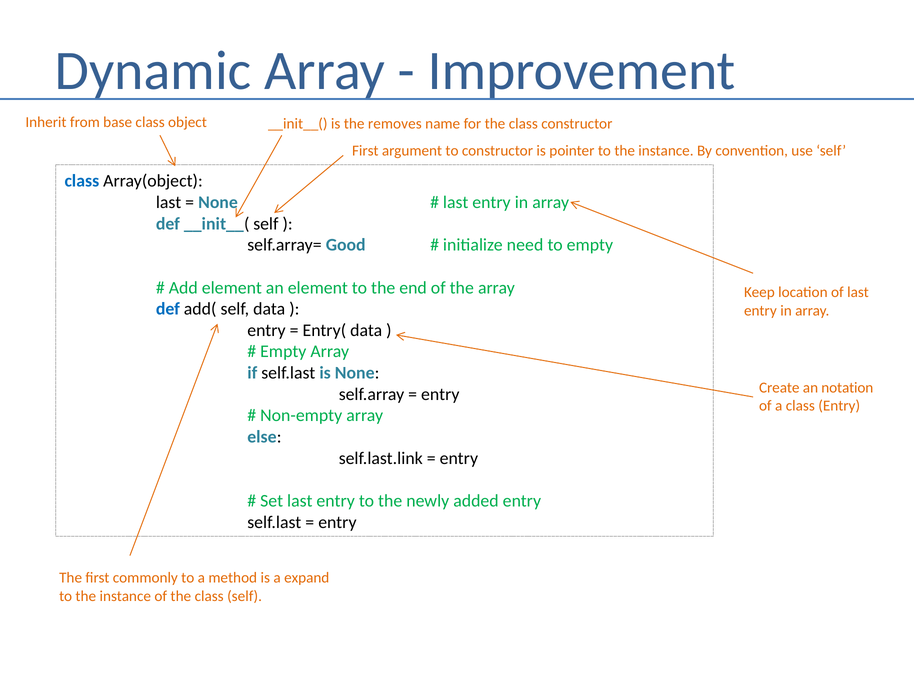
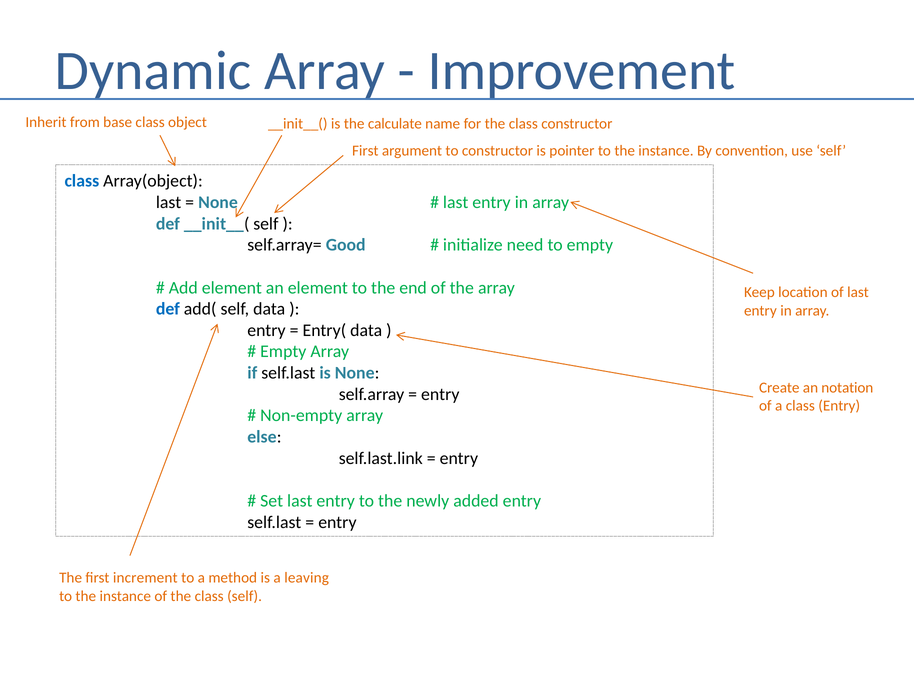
removes: removes -> calculate
commonly: commonly -> increment
expand: expand -> leaving
